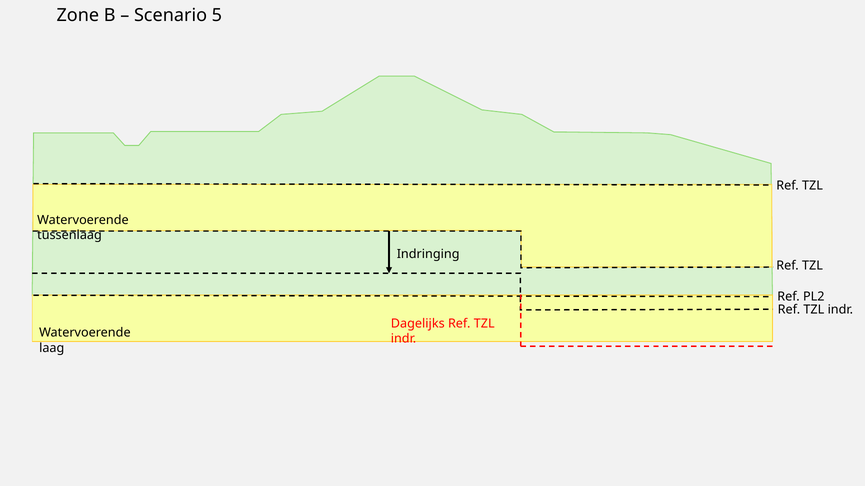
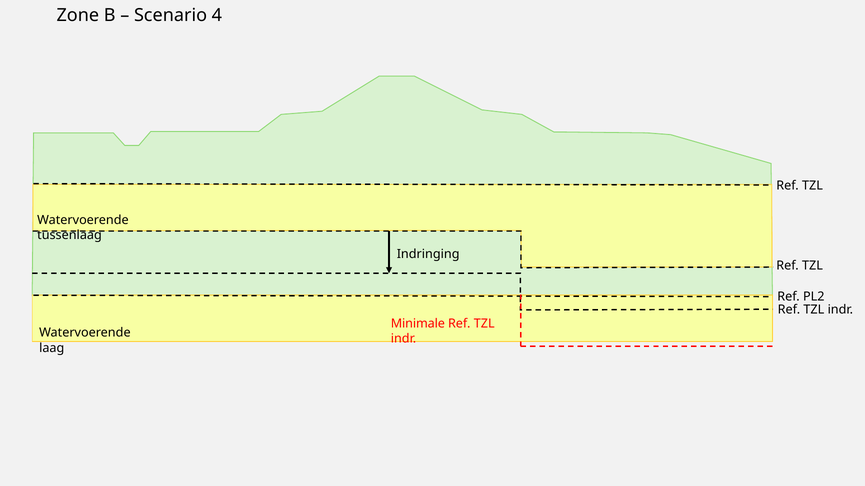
5: 5 -> 4
Dagelijks: Dagelijks -> Minimale
